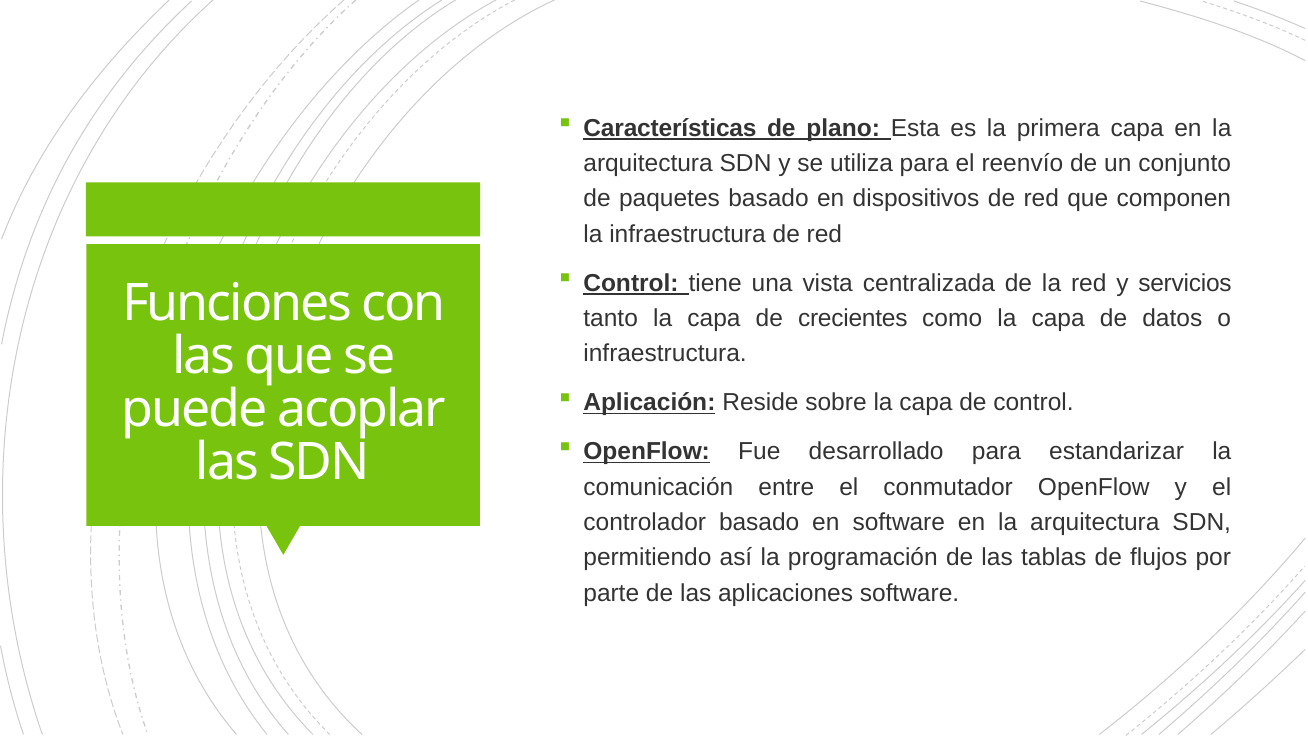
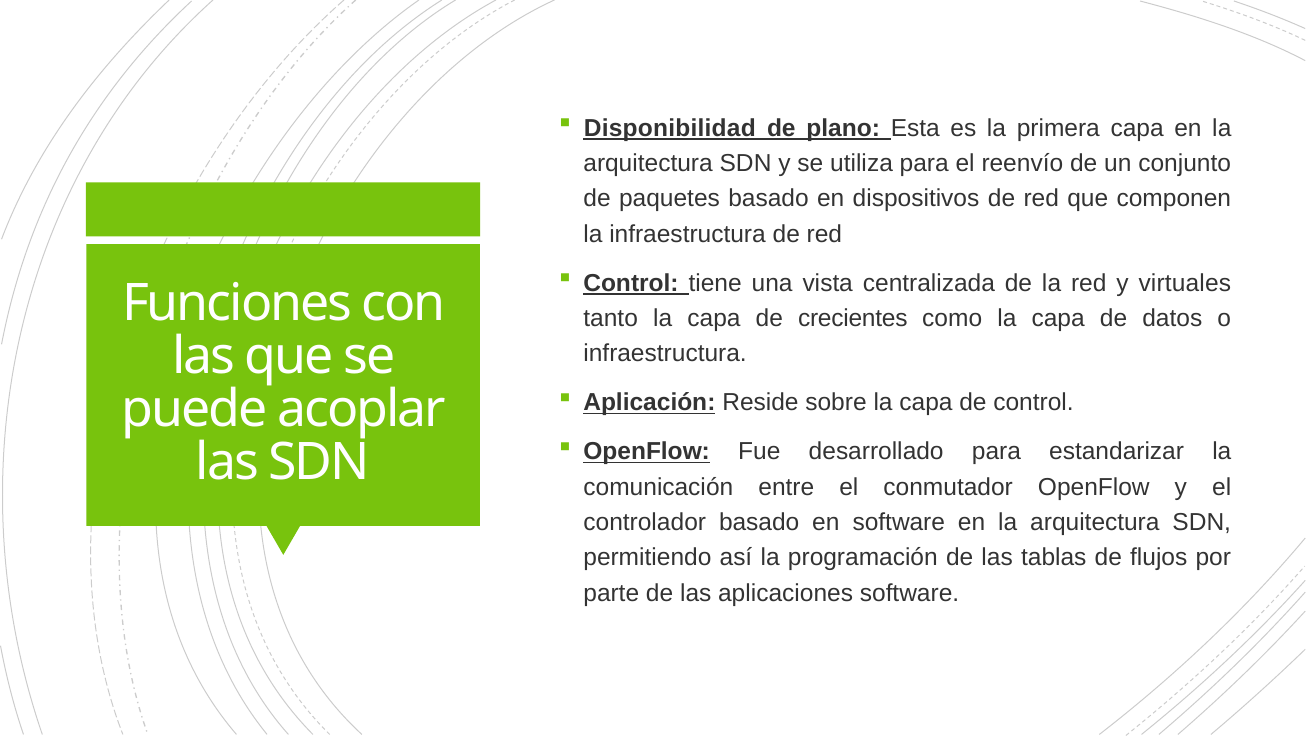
Características: Características -> Disponibilidad
servicios: servicios -> virtuales
